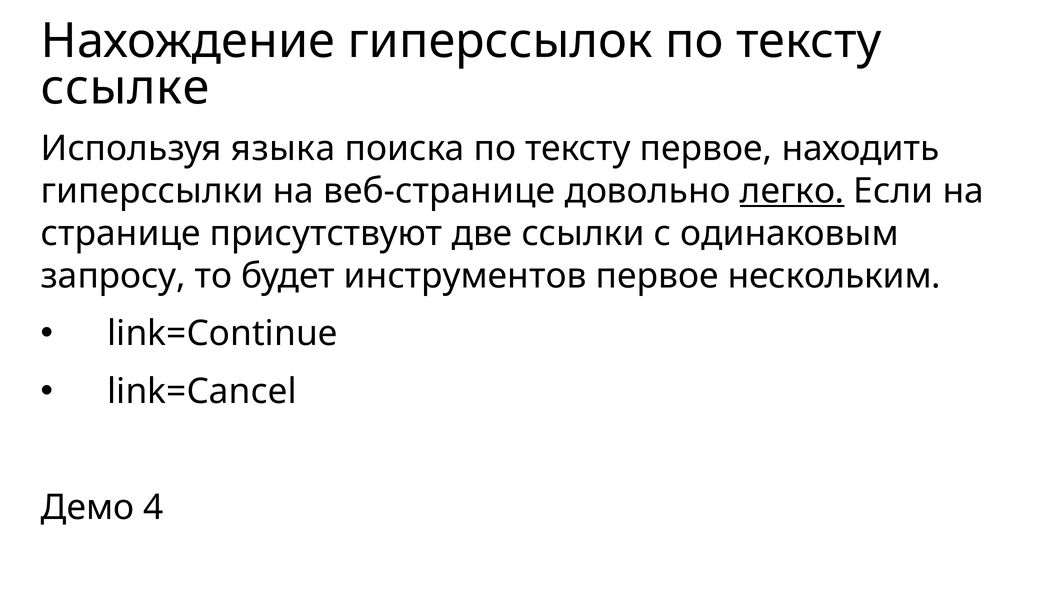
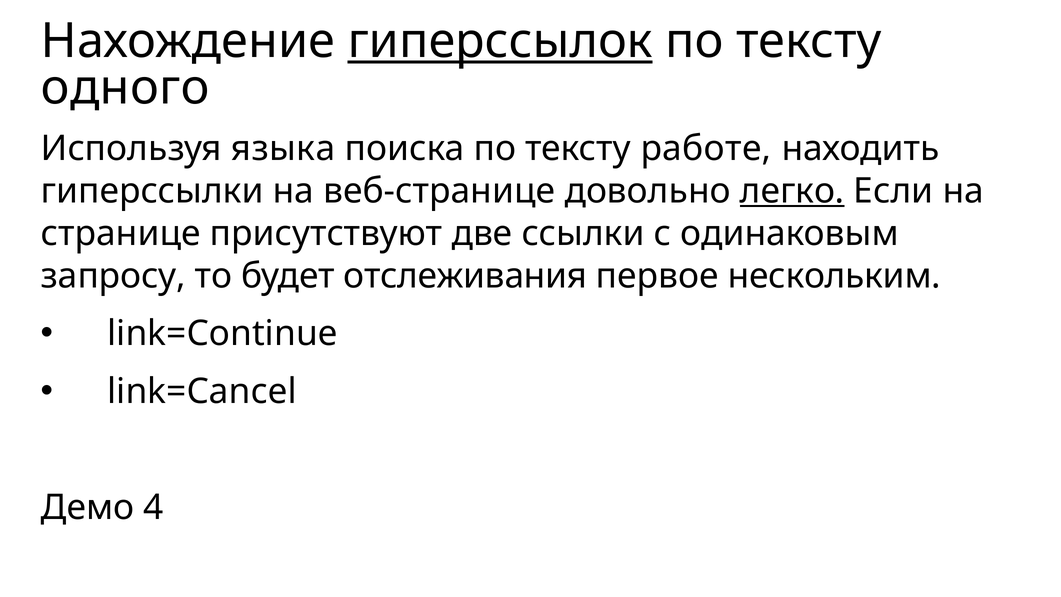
гиперссылок underline: none -> present
ссылке: ссылке -> одного
тексту первое: первое -> работе
инструментов: инструментов -> отслеживания
